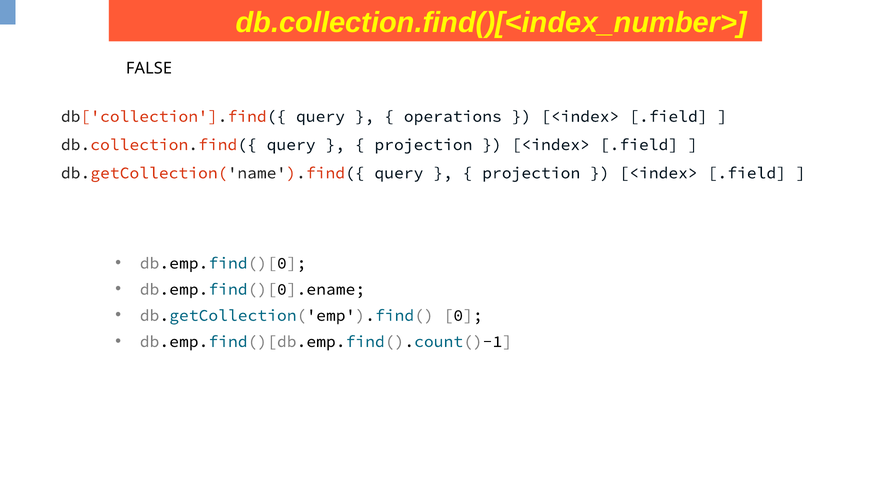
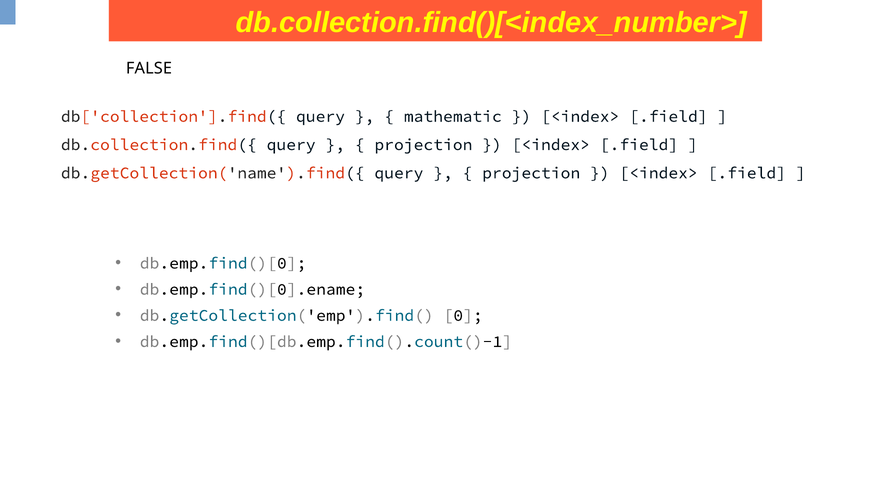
operations: operations -> mathematic
